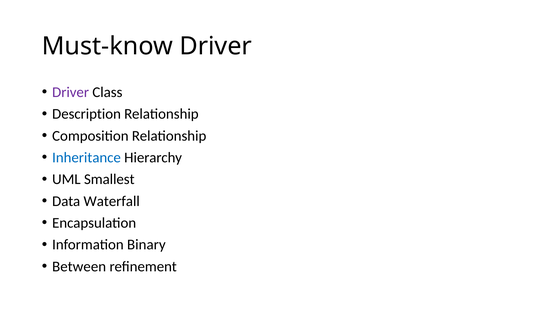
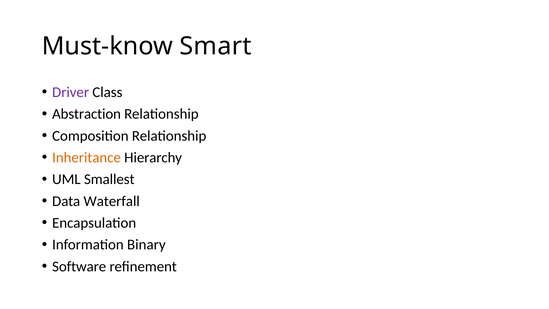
Must-know Driver: Driver -> Smart
Description: Description -> Abstraction
Inheritance colour: blue -> orange
Between: Between -> Software
